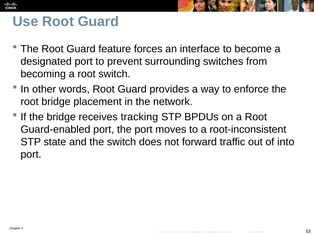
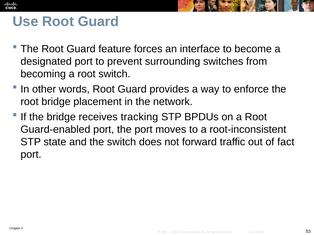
into: into -> fact
